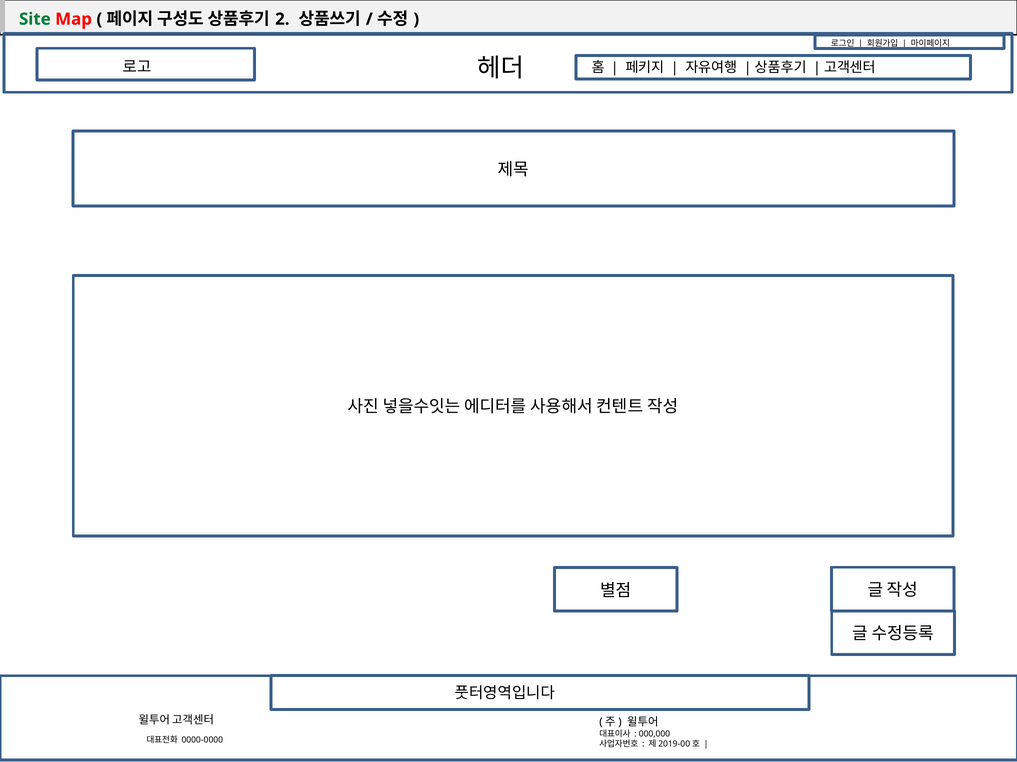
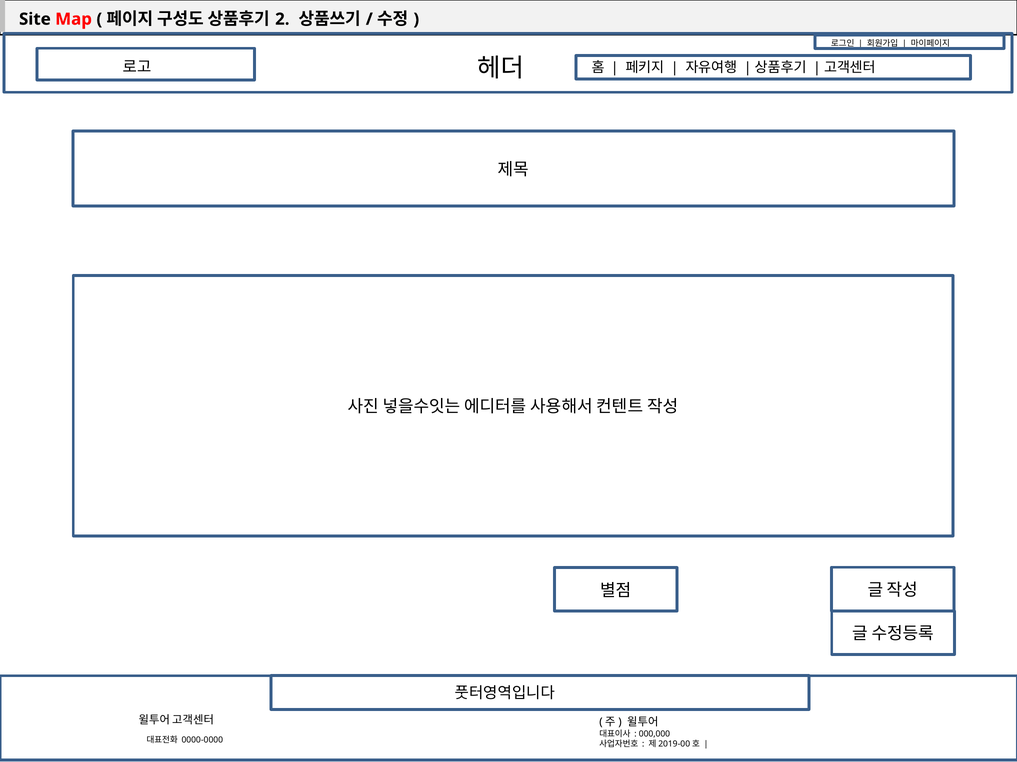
Site colour: green -> black
